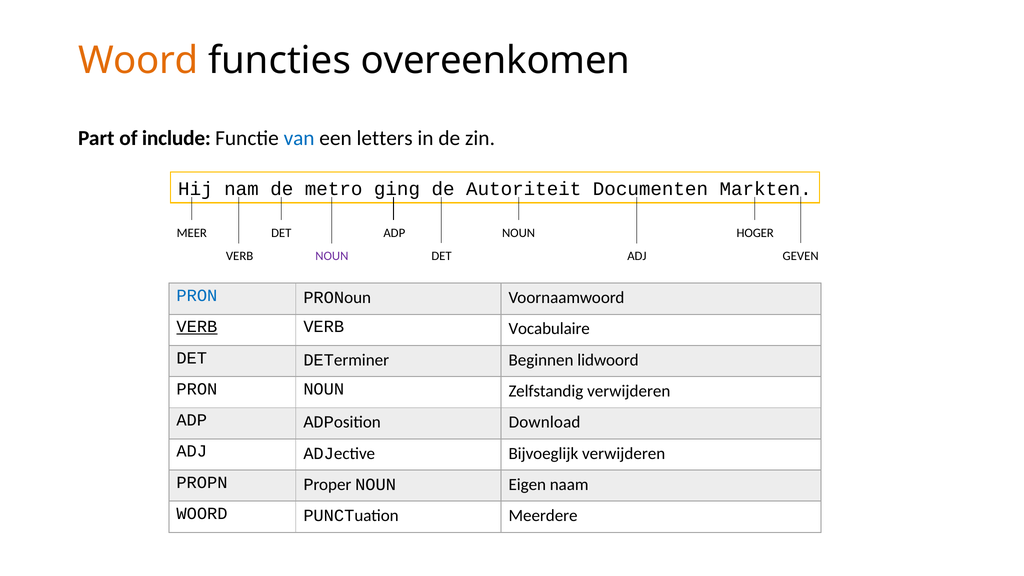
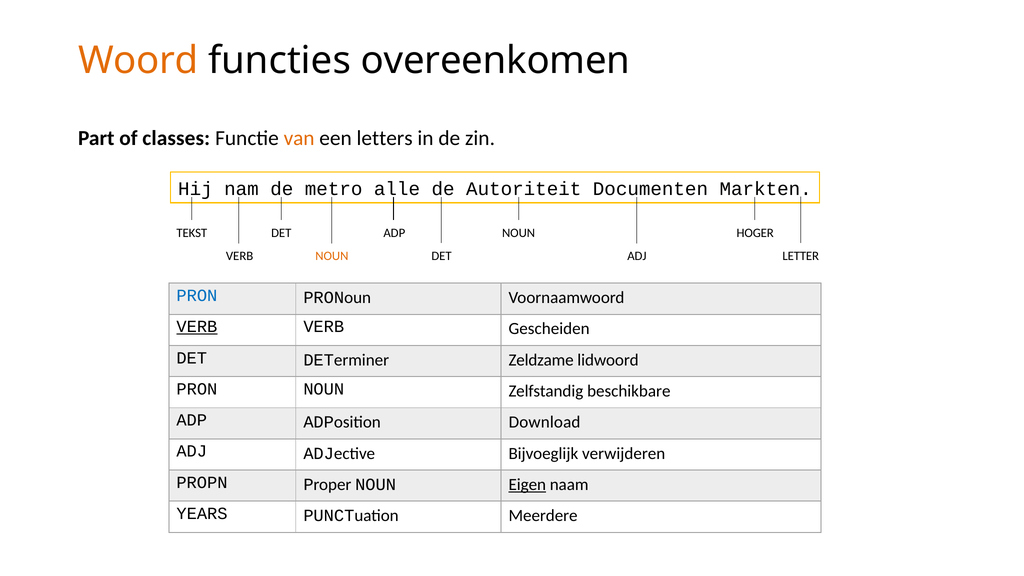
include: include -> classes
van colour: blue -> orange
ging: ging -> alle
MEER: MEER -> TEKST
NOUN at (332, 256) colour: purple -> orange
GEVEN: GEVEN -> LETTER
Vocabulaire: Vocabulaire -> Gescheiden
Beginnen: Beginnen -> Zeldzame
Zelfstandig verwijderen: verwijderen -> beschikbare
Eigen underline: none -> present
WOORD at (202, 514): WOORD -> YEARS
